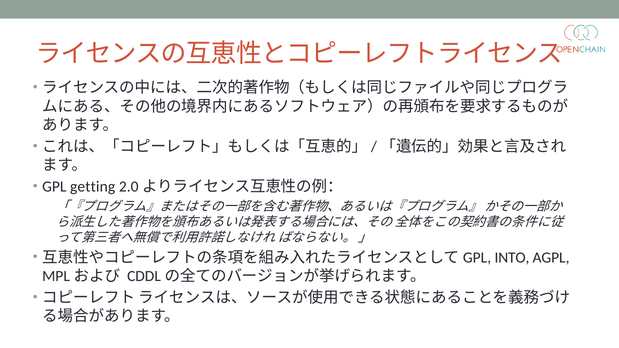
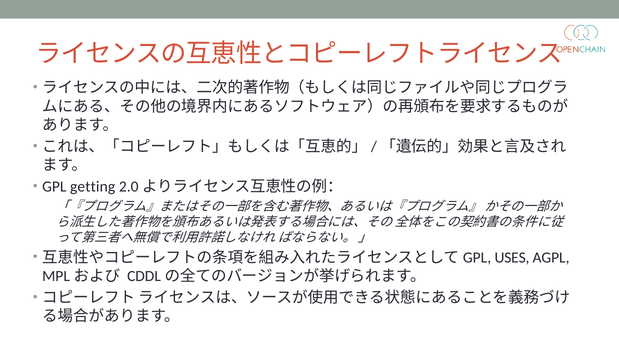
INTO: INTO -> USES
